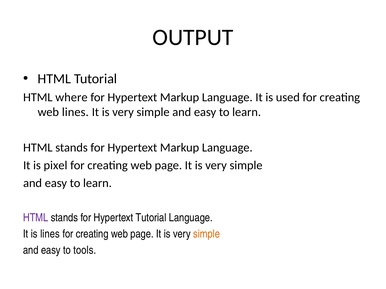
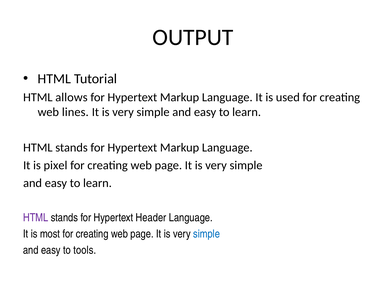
where: where -> allows
Hypertext Tutorial: Tutorial -> Header
is lines: lines -> most
simple at (207, 234) colour: orange -> blue
